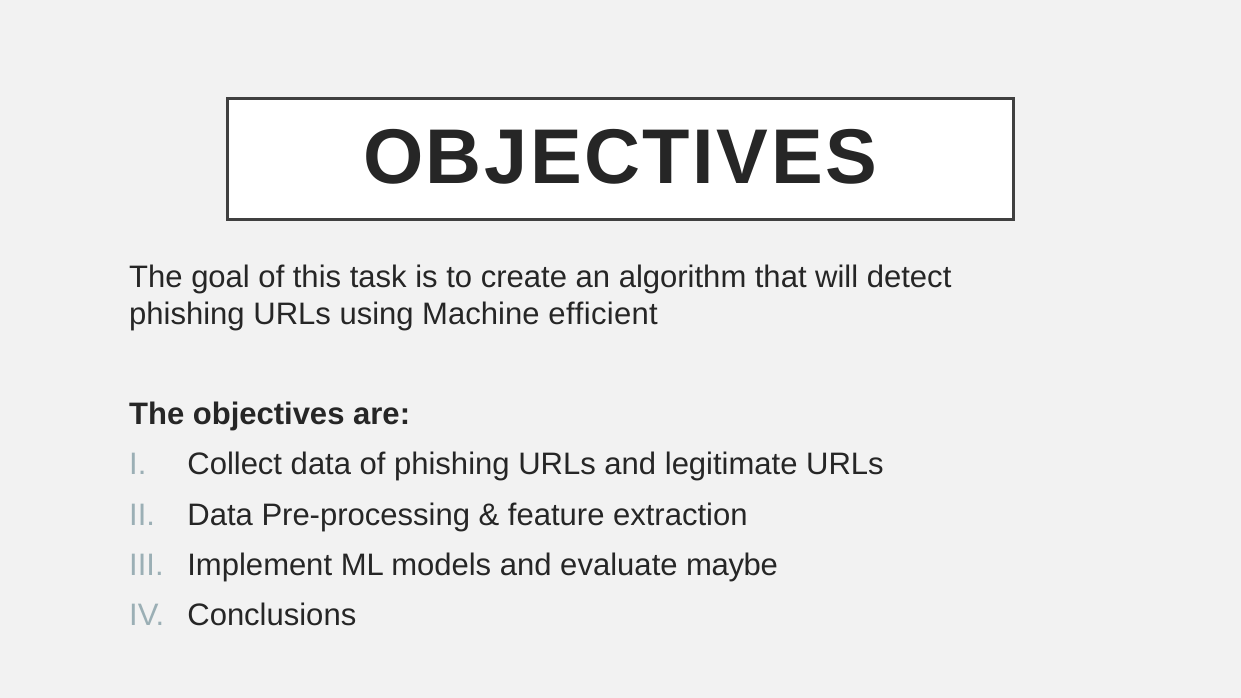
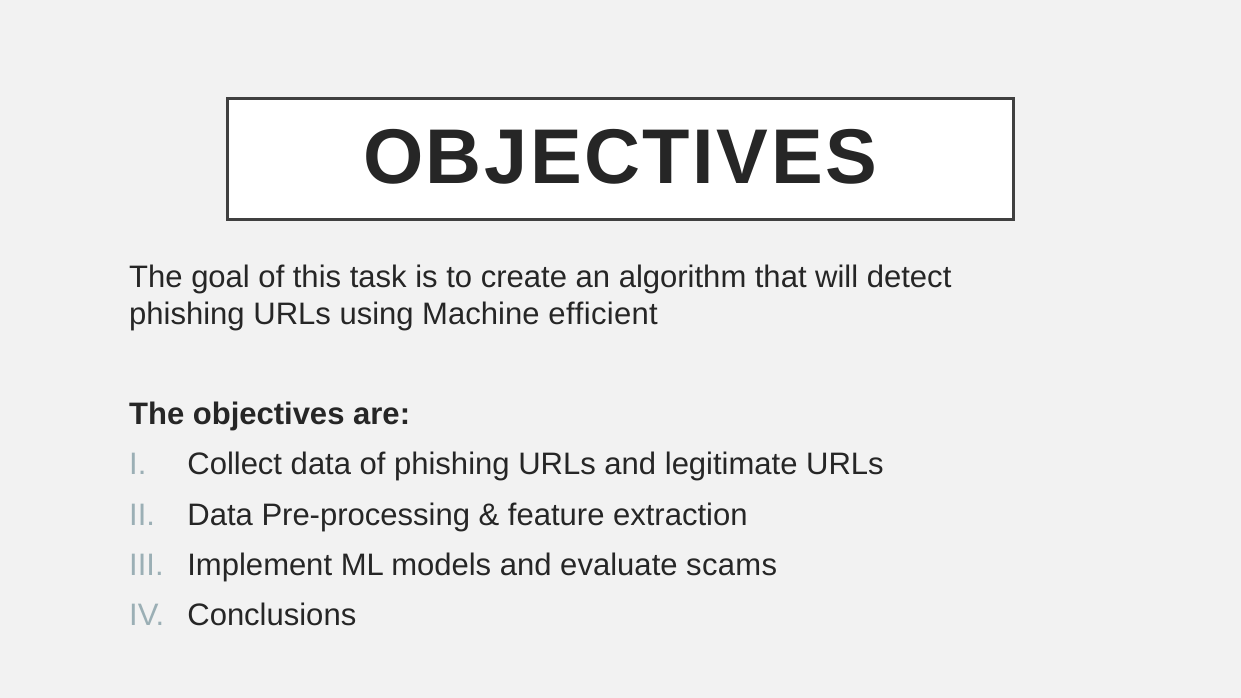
maybe: maybe -> scams
